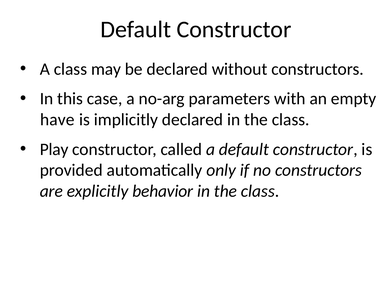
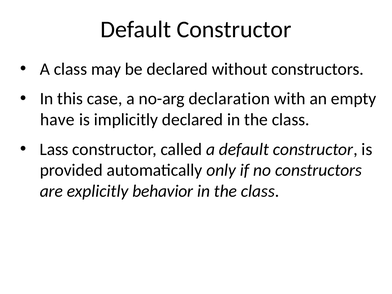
parameters: parameters -> declaration
Play: Play -> Lass
